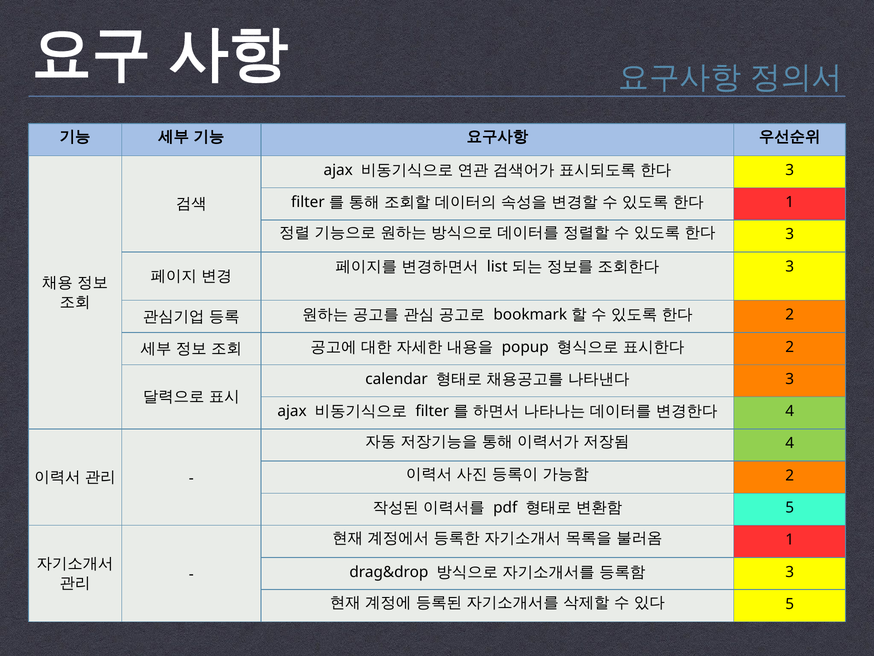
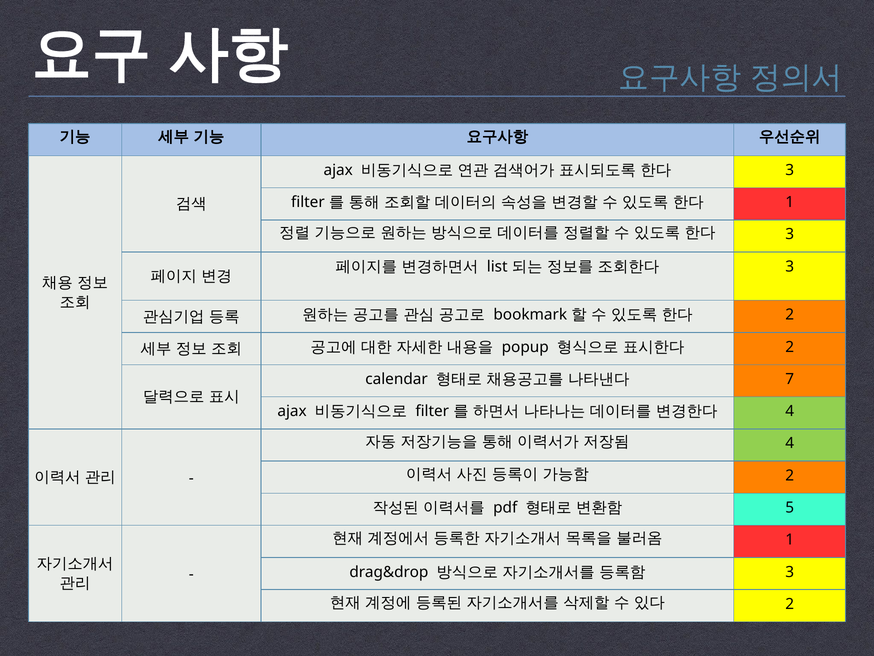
3 at (790, 379): 3 -> 7
5 at (790, 604): 5 -> 2
